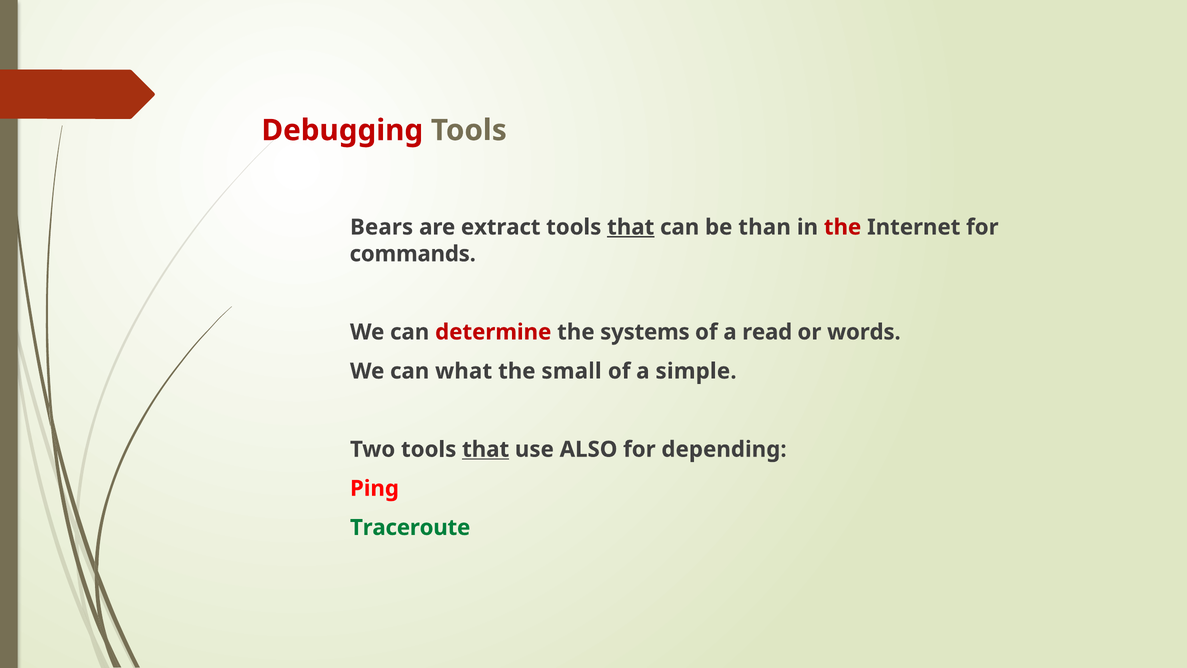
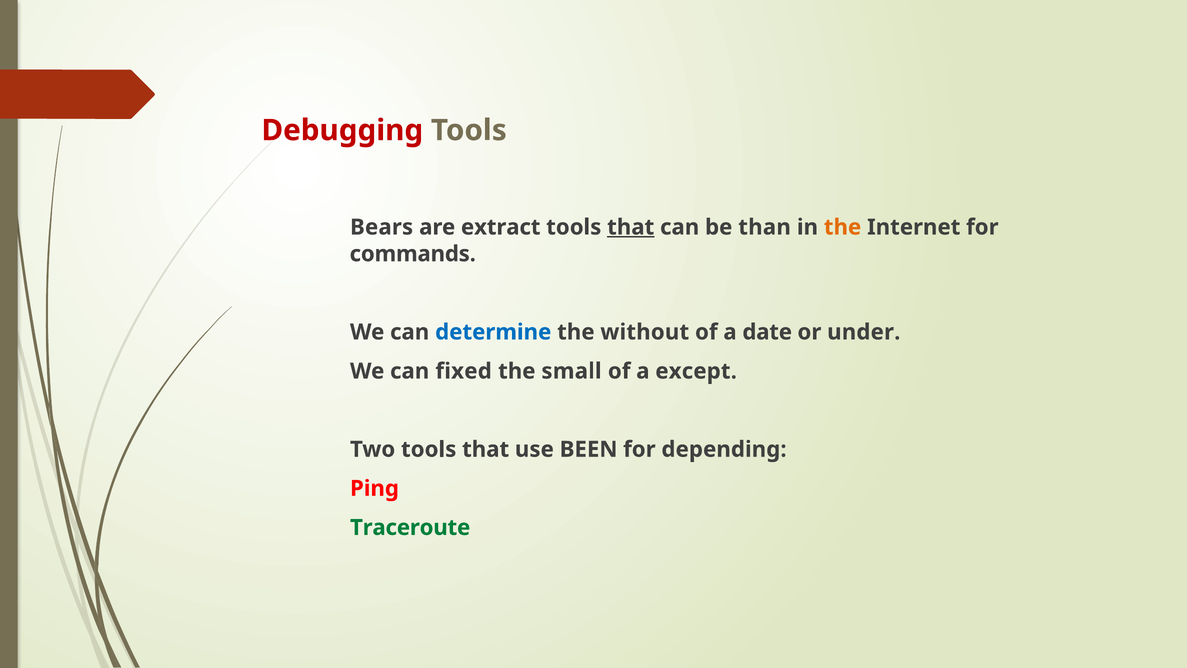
the at (843, 227) colour: red -> orange
determine colour: red -> blue
systems: systems -> without
read: read -> date
words: words -> under
what: what -> fixed
simple: simple -> except
that at (486, 449) underline: present -> none
ALSO: ALSO -> BEEN
